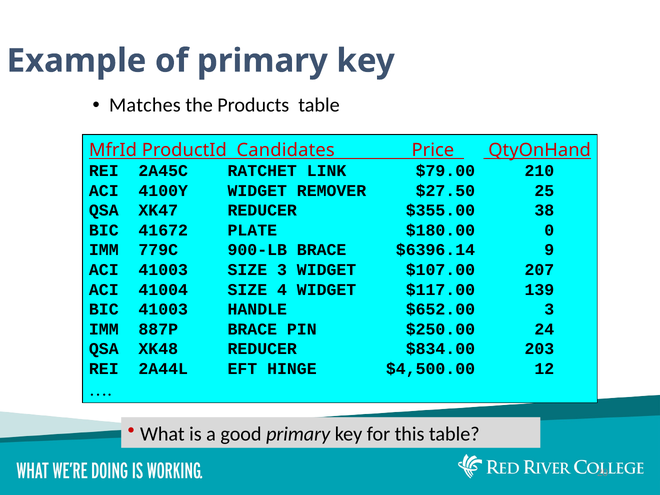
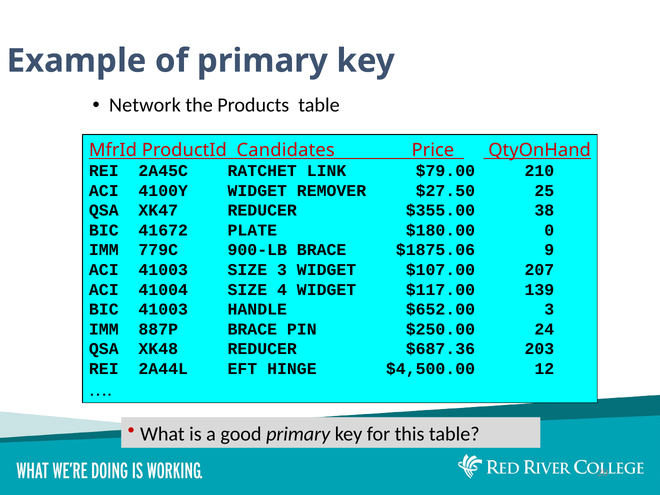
Matches: Matches -> Network
$6396.14: $6396.14 -> $1875.06
$834.00: $834.00 -> $687.36
